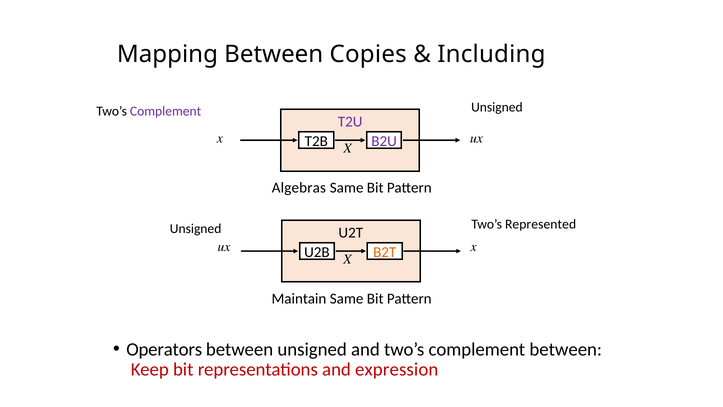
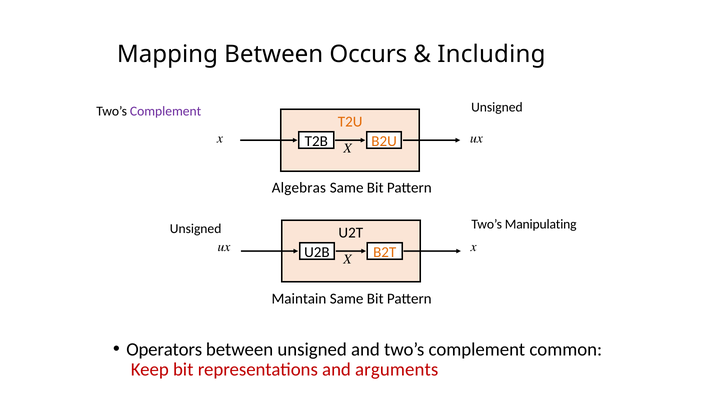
Copies: Copies -> Occurs
T2U colour: purple -> orange
B2U colour: purple -> orange
Represented: Represented -> Manipulating
complement between: between -> common
expression: expression -> arguments
